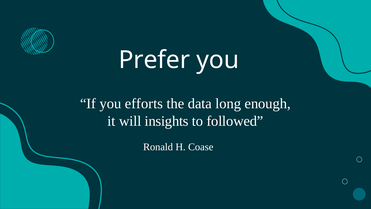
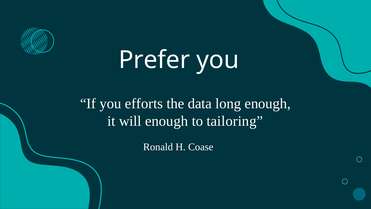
will insights: insights -> enough
followed: followed -> tailoring
